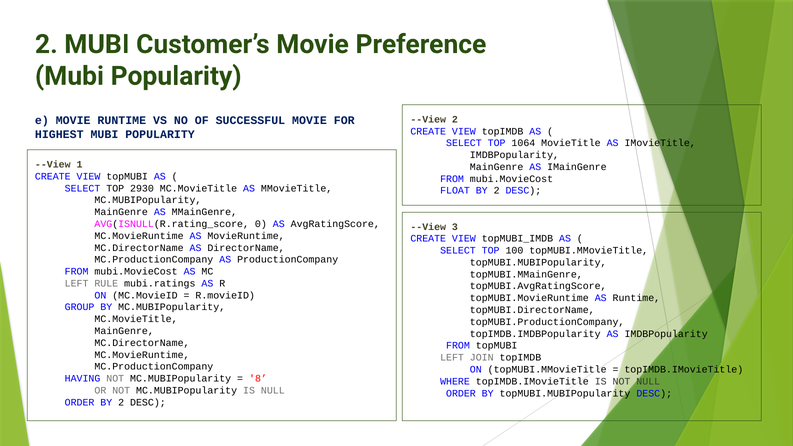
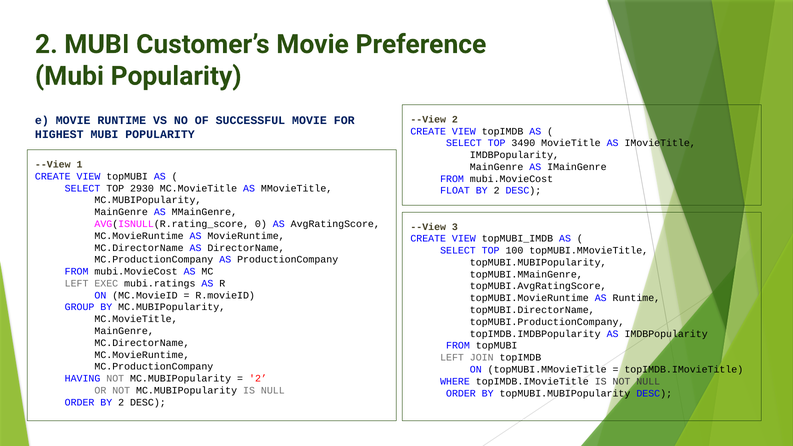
1064: 1064 -> 3490
RULE: RULE -> EXEC
8 at (258, 379): 8 -> 2
